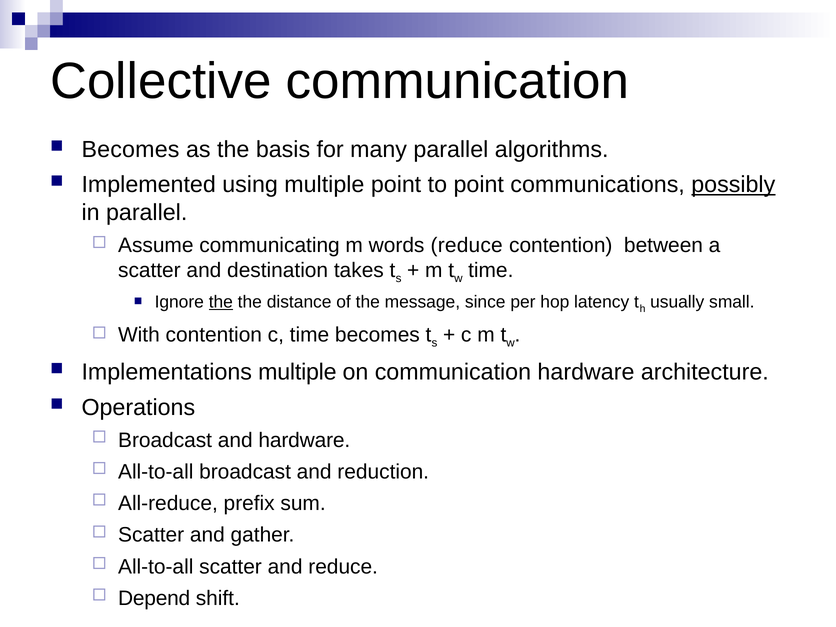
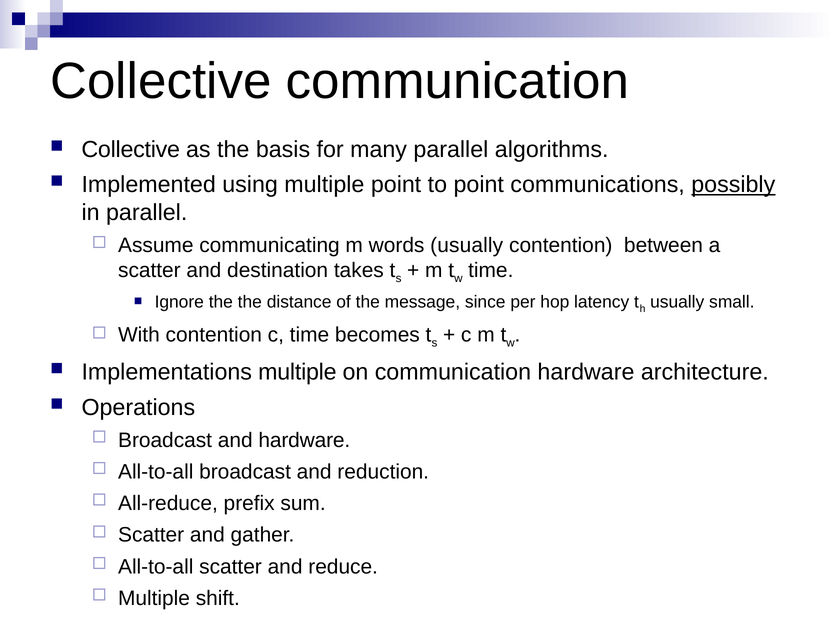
Becomes at (131, 149): Becomes -> Collective
words reduce: reduce -> usually
the at (221, 302) underline: present -> none
Depend at (154, 598): Depend -> Multiple
